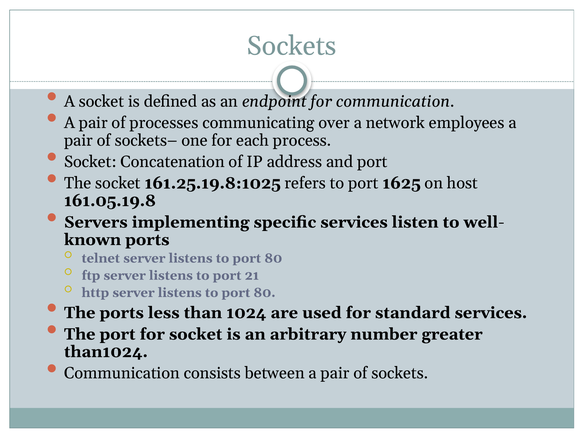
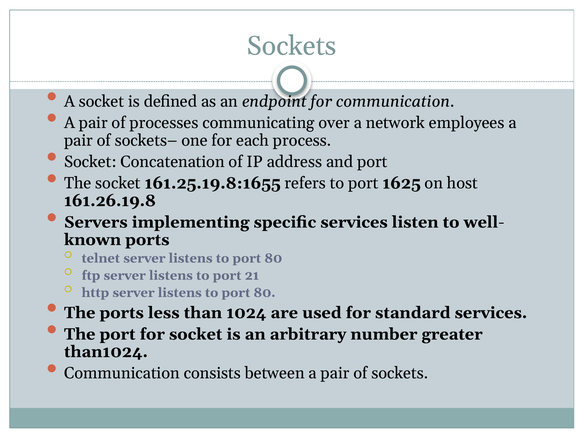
161.25.19.8:1025: 161.25.19.8:1025 -> 161.25.19.8:1655
161.05.19.8: 161.05.19.8 -> 161.26.19.8
